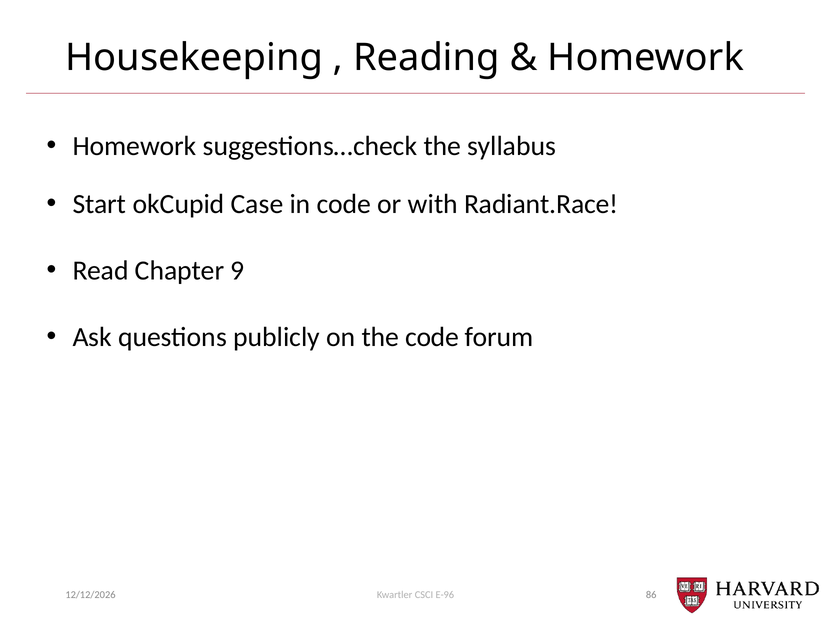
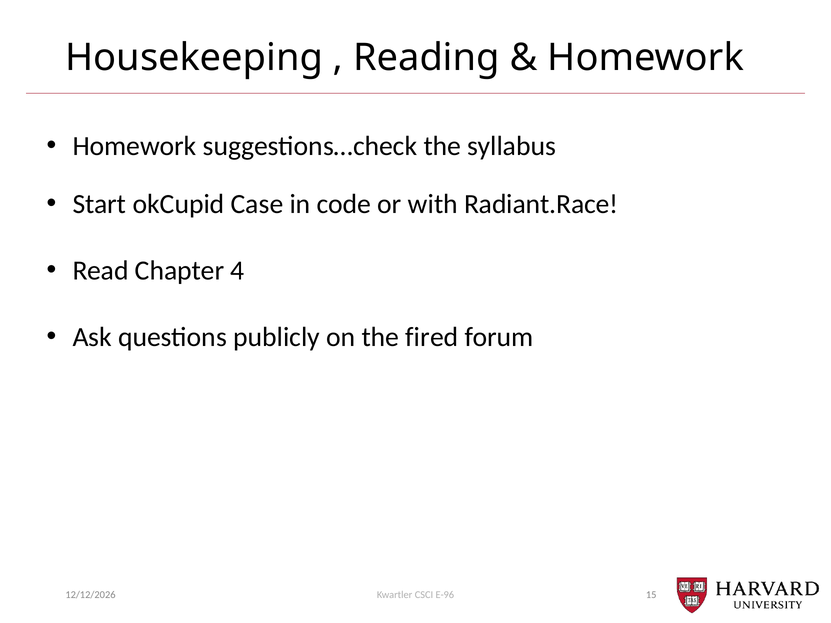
9: 9 -> 4
the code: code -> fired
86: 86 -> 15
